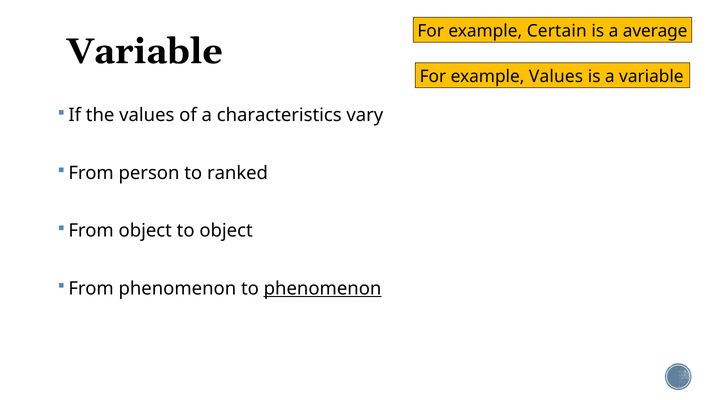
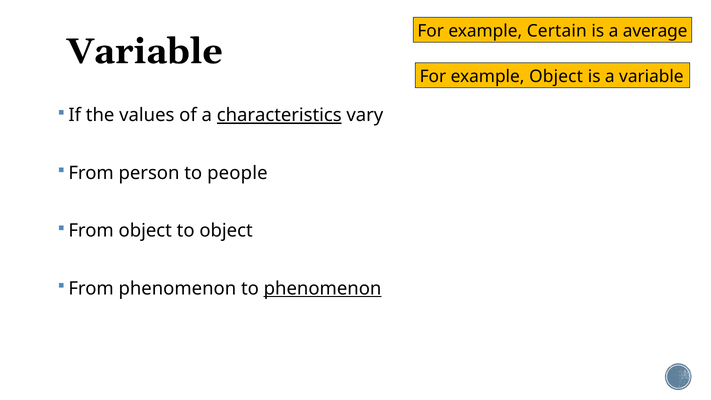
example Values: Values -> Object
characteristics underline: none -> present
ranked: ranked -> people
